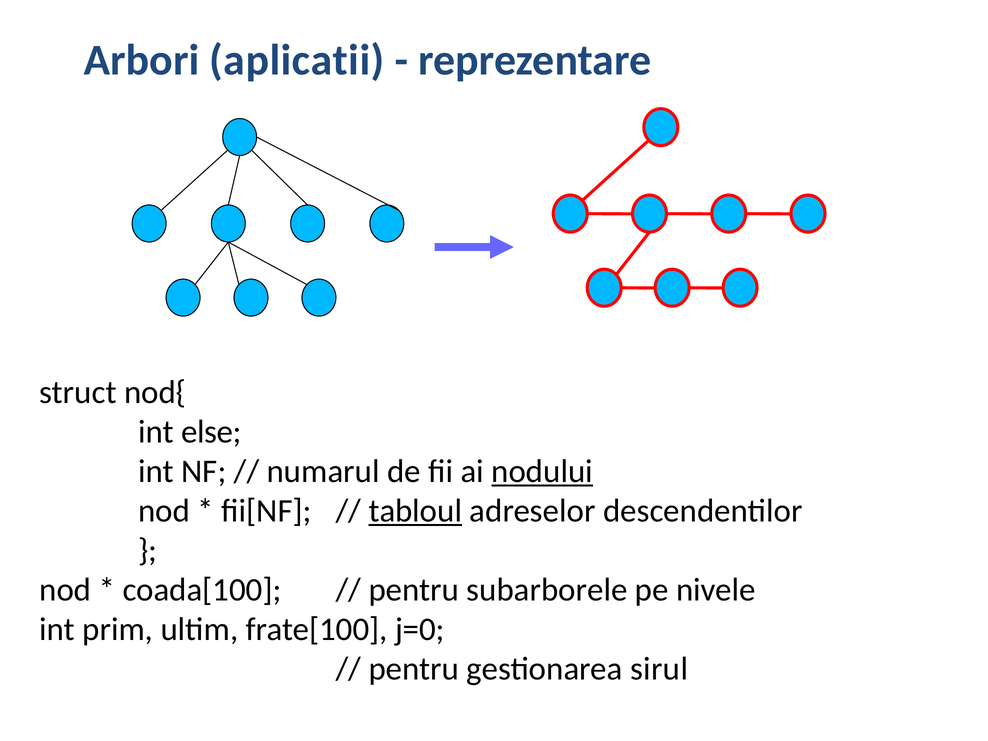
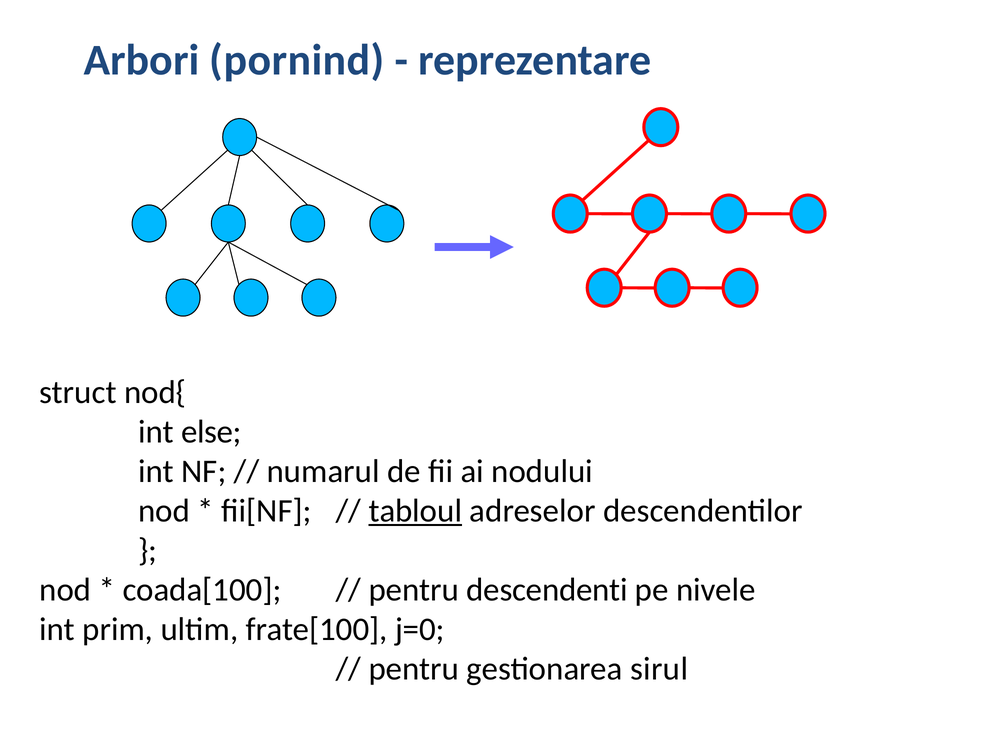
aplicatii: aplicatii -> pornind
nodului underline: present -> none
subarborele: subarborele -> descendenti
